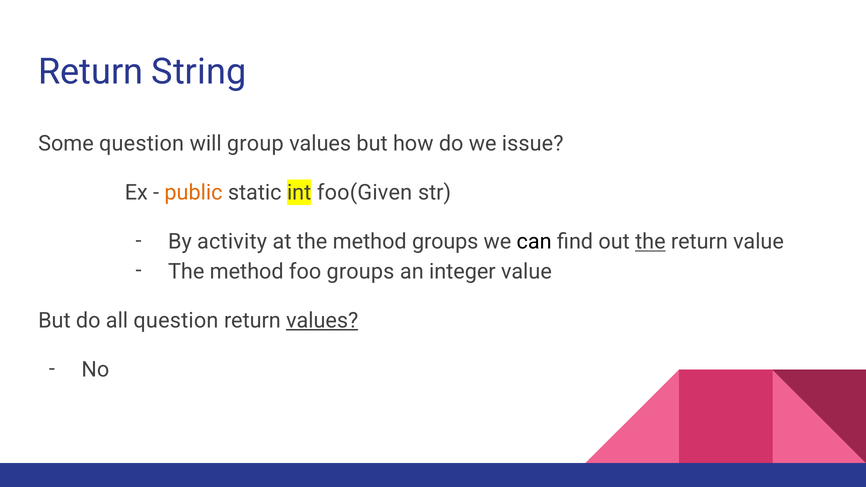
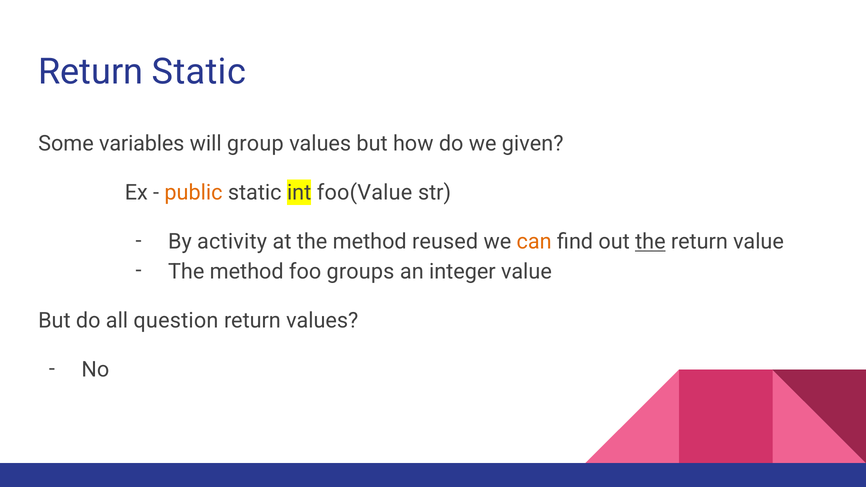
Return String: String -> Static
Some question: question -> variables
issue: issue -> given
foo(Given: foo(Given -> foo(Value
method groups: groups -> reused
can colour: black -> orange
values at (322, 321) underline: present -> none
